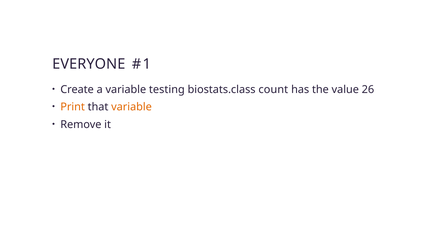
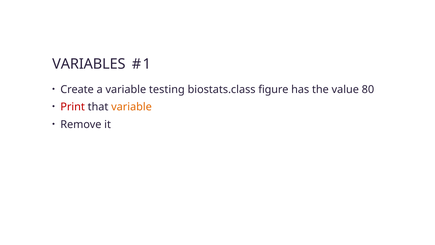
EVERYONE: EVERYONE -> VARIABLES
count: count -> figure
26: 26 -> 80
Print colour: orange -> red
